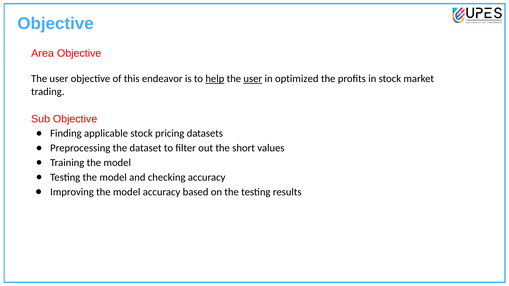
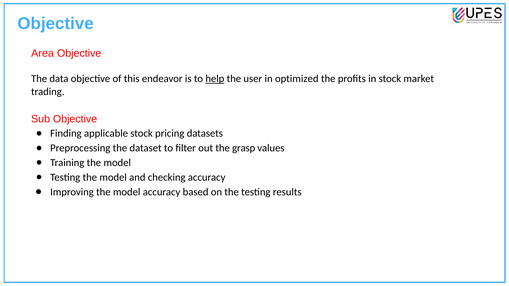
user at (59, 79): user -> data
user at (253, 79) underline: present -> none
short: short -> grasp
